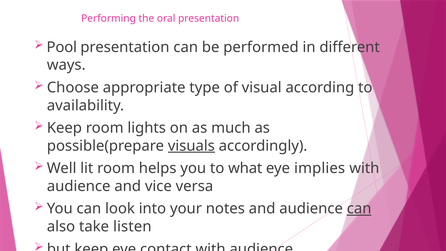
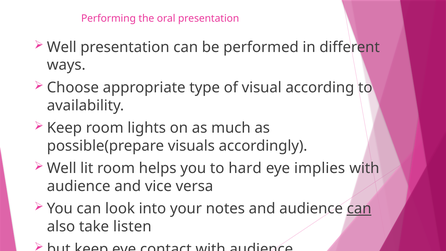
Pool at (62, 47): Pool -> Well
visuals underline: present -> none
what: what -> hard
